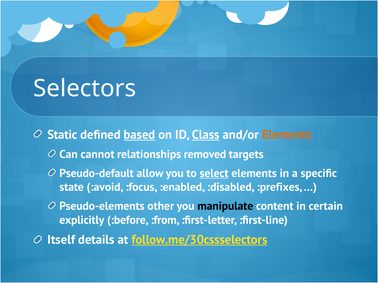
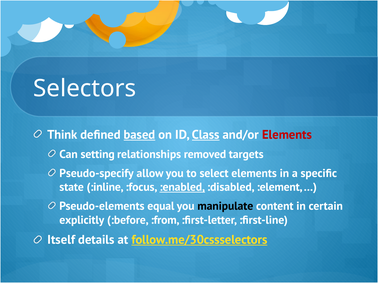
Static: Static -> Think
Elements at (287, 135) colour: orange -> red
cannot: cannot -> setting
Pseudo-default: Pseudo-default -> Pseudo-specify
select underline: present -> none
:avoid: :avoid -> :inline
:enabled underline: none -> present
:prefixes: :prefixes -> :element
other: other -> equal
